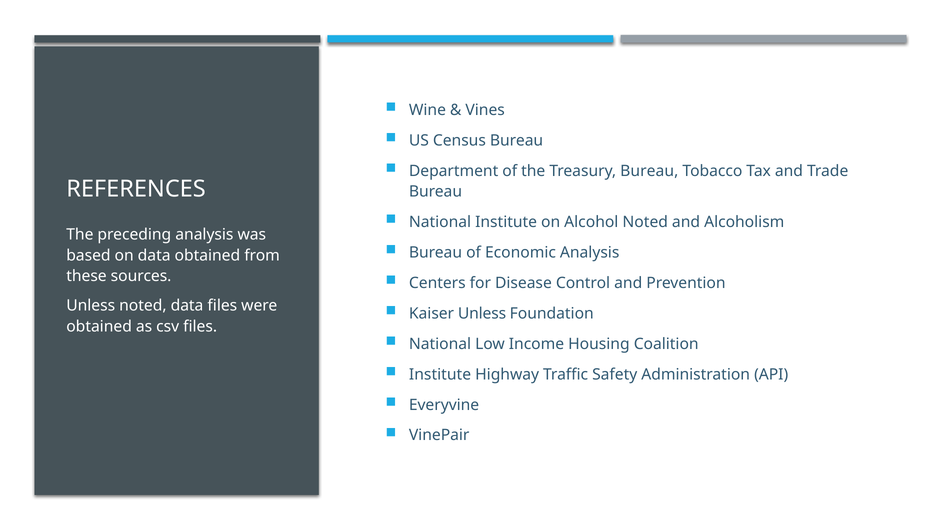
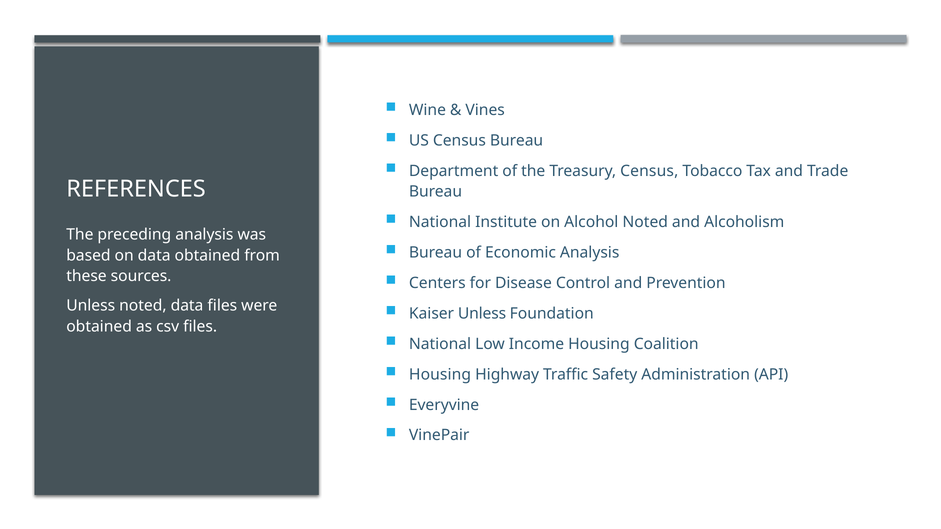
Treasury Bureau: Bureau -> Census
Institute at (440, 375): Institute -> Housing
